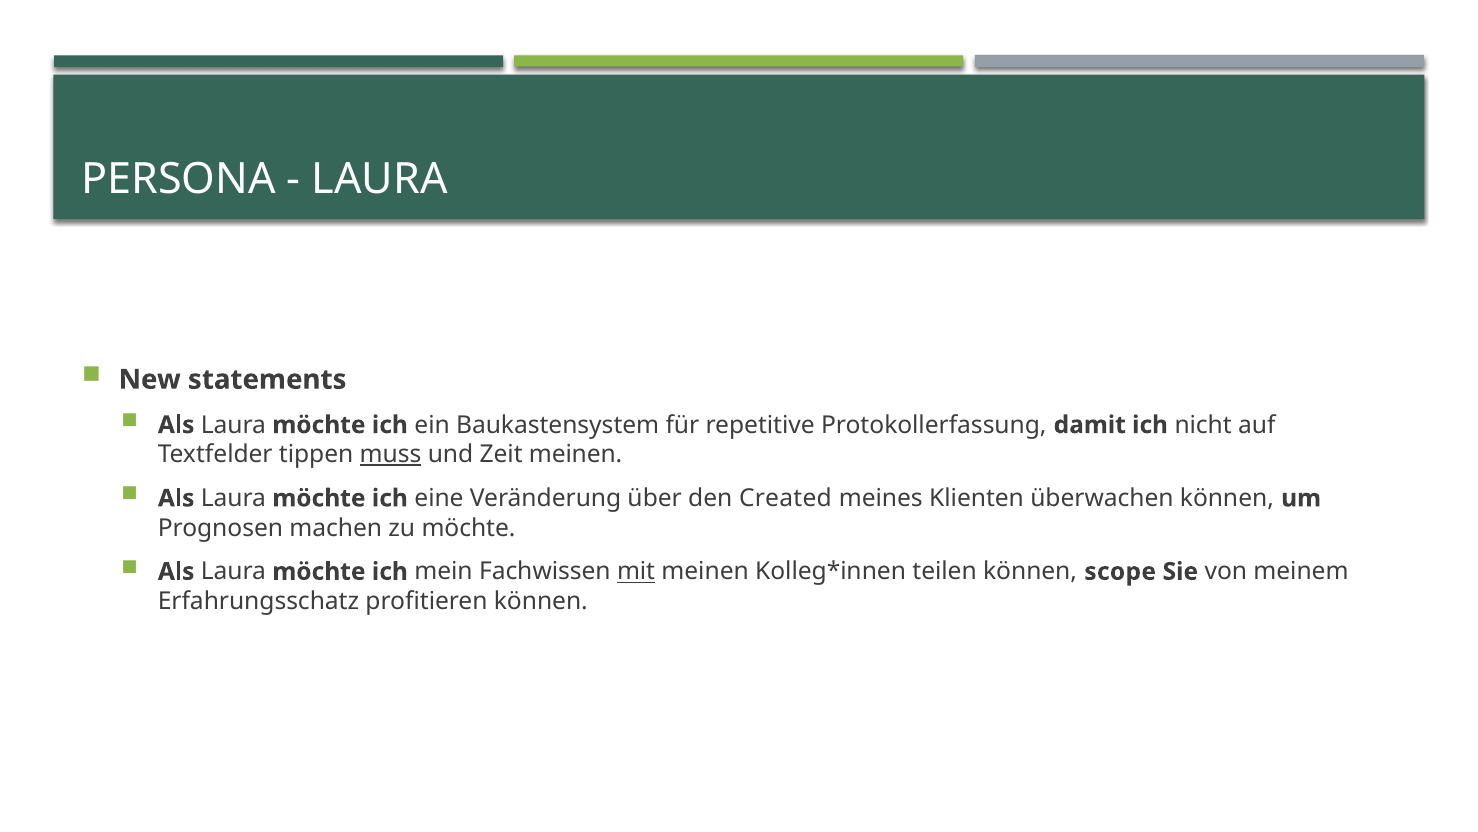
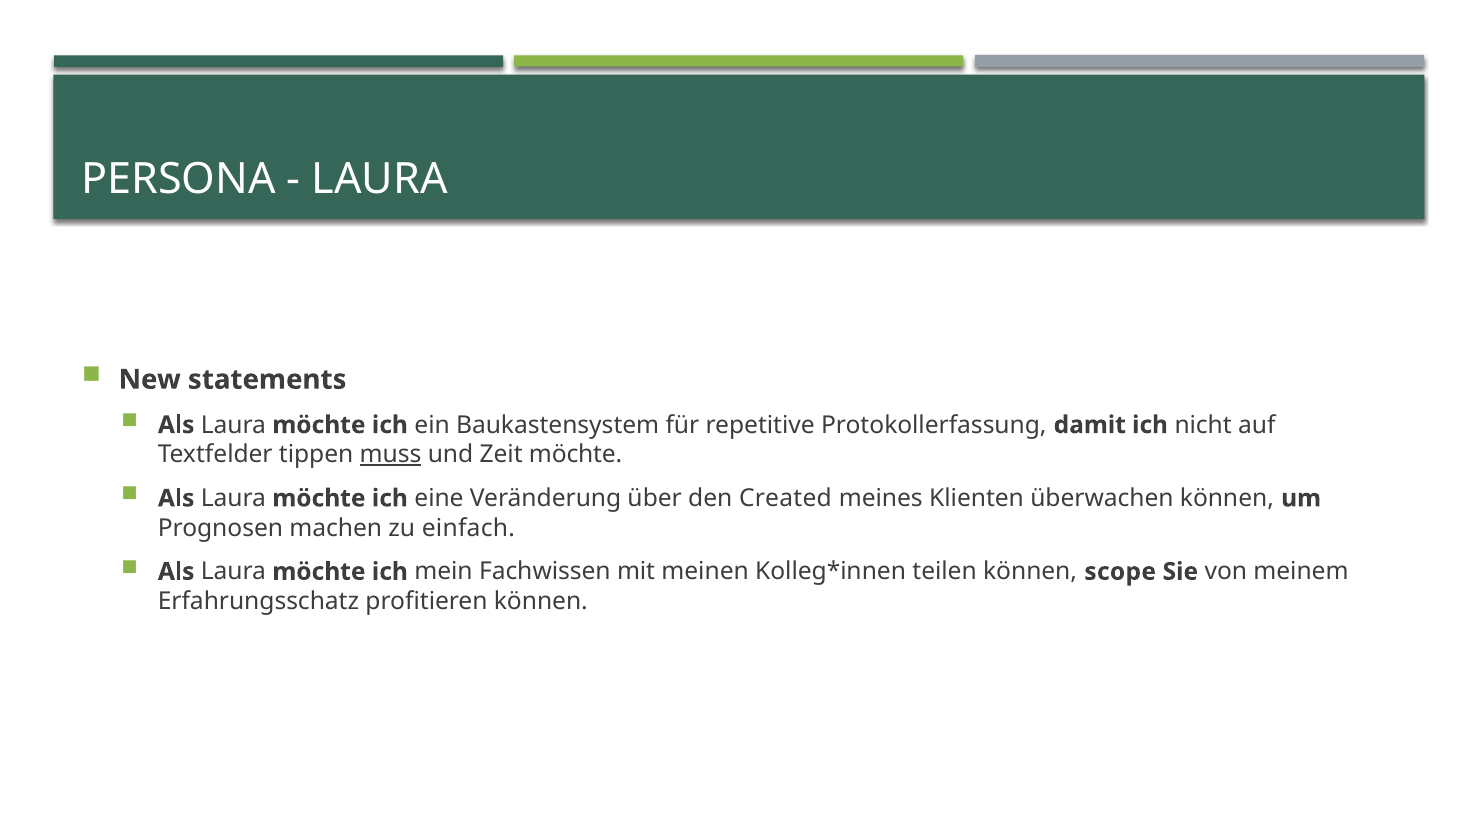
Zeit meinen: meinen -> möchte
zu möchte: möchte -> einfach
mit underline: present -> none
